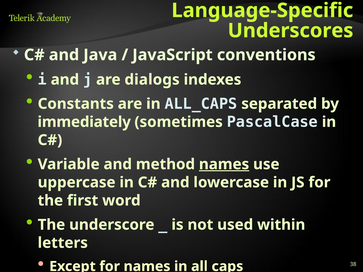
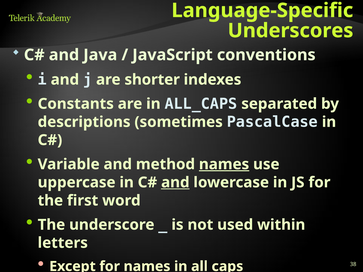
dialogs: dialogs -> shorter
immediately: immediately -> descriptions
and at (175, 183) underline: none -> present
